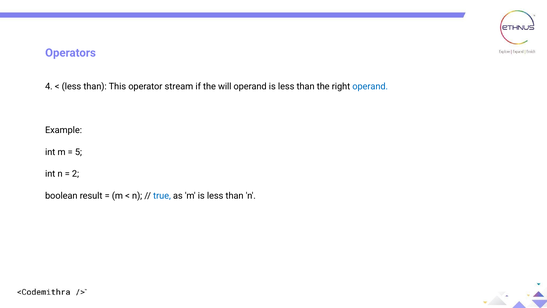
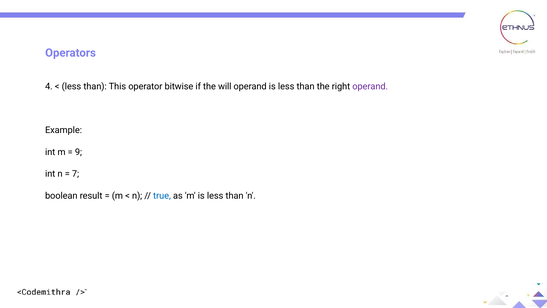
stream: stream -> bitwise
operand at (370, 86) colour: blue -> purple
5: 5 -> 9
2: 2 -> 7
